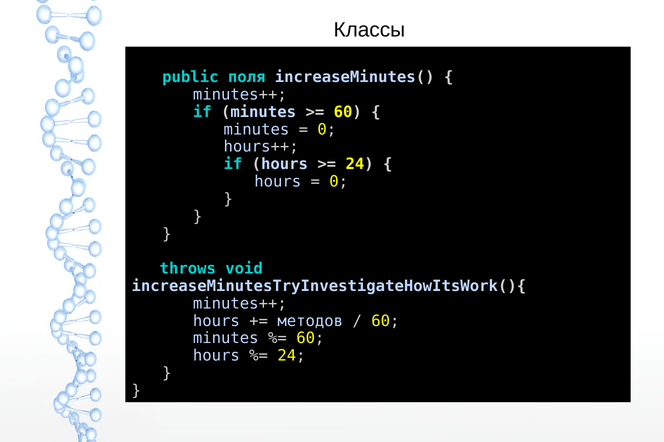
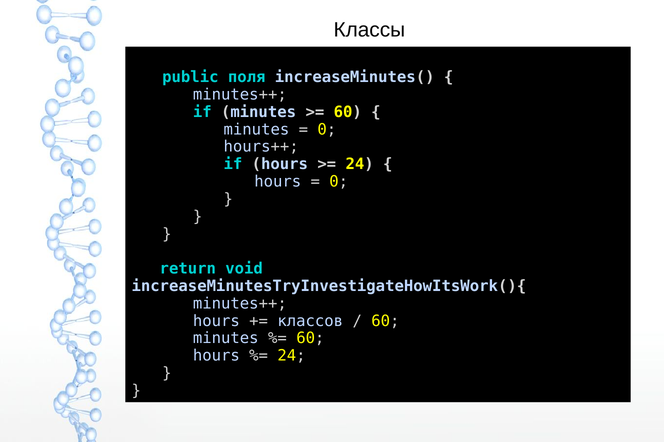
throws: throws -> return
методов: методов -> классов
